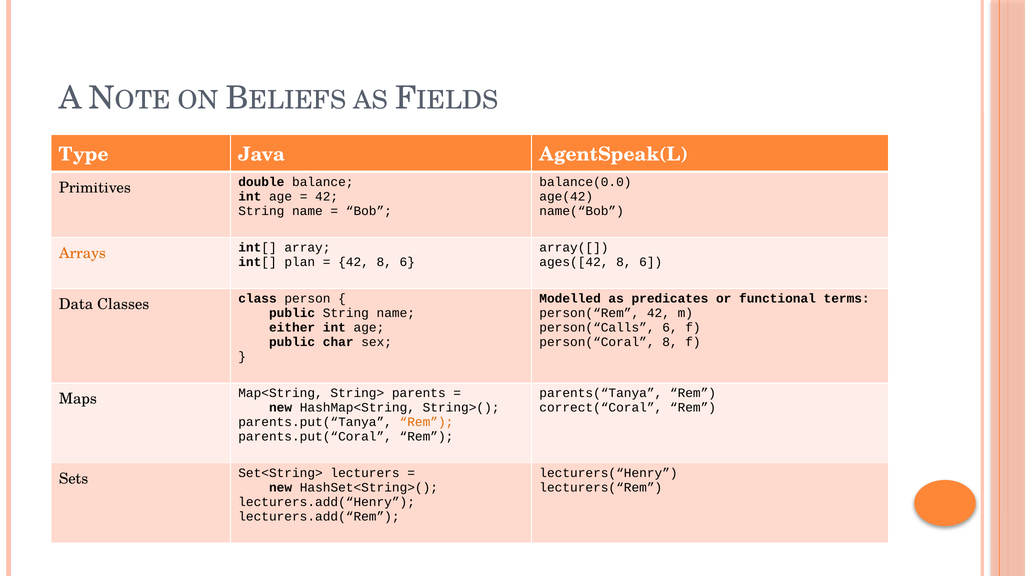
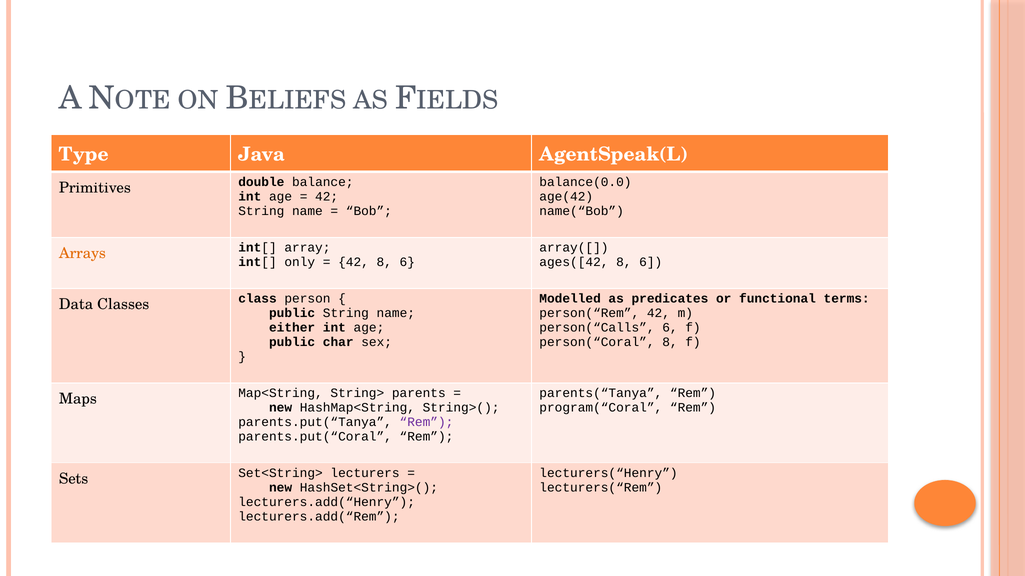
plan: plan -> only
correct(“Coral: correct(“Coral -> program(“Coral
Rem at (426, 422) colour: orange -> purple
